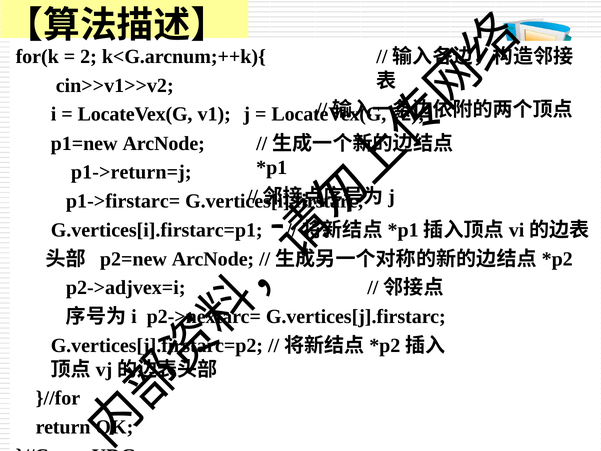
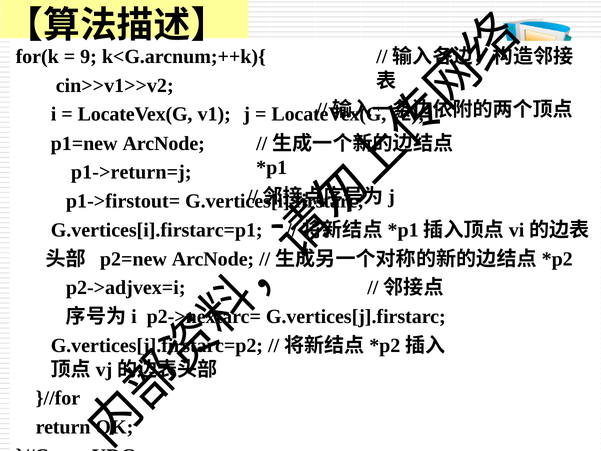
2: 2 -> 9
p1->firstarc=: p1->firstarc= -> p1->firstout=
